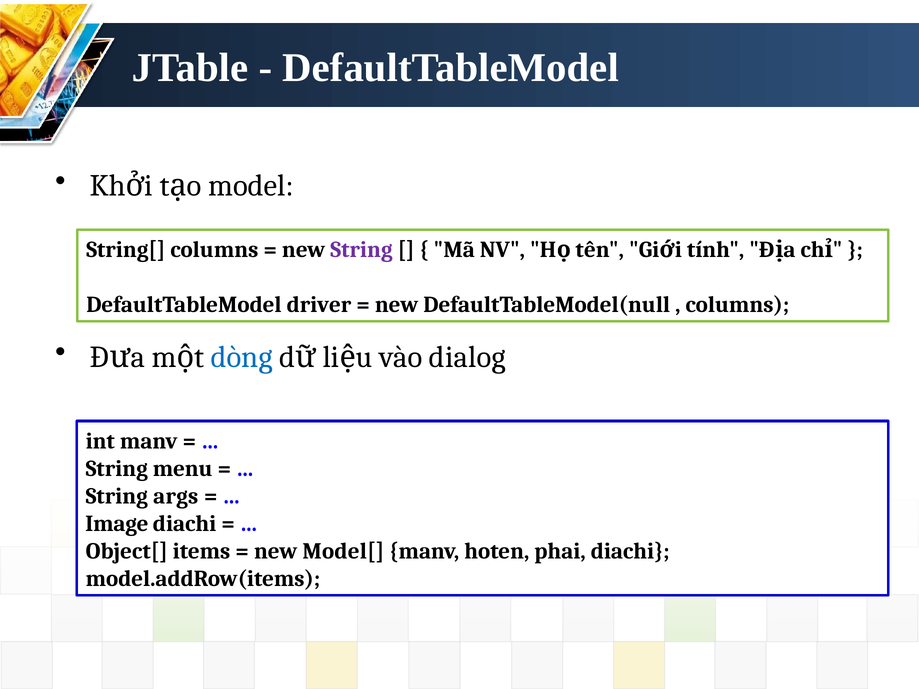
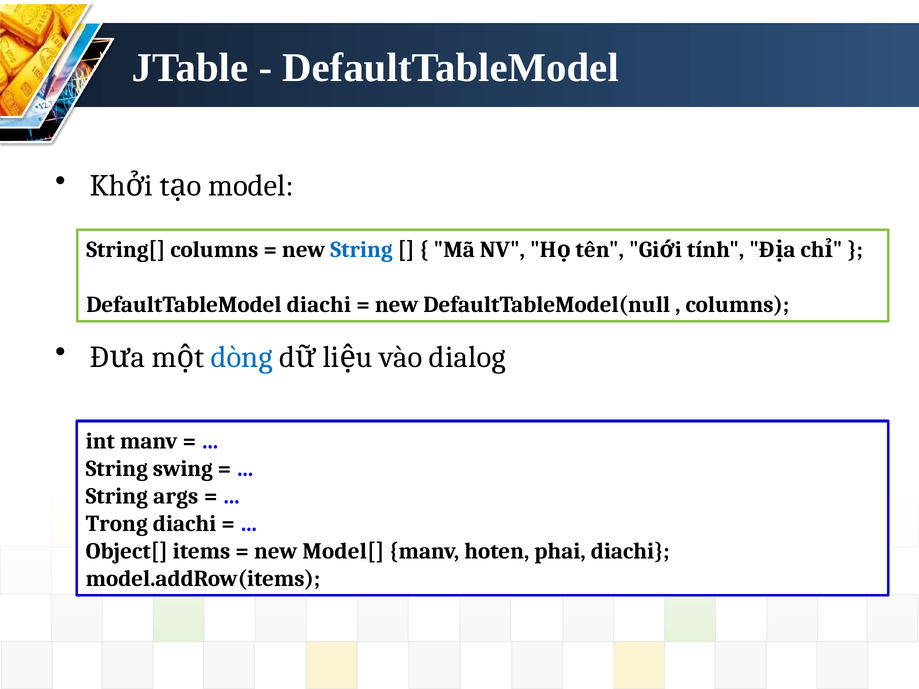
String at (361, 250) colour: purple -> blue
DefaultTableModel driver: driver -> diachi
menu: menu -> swing
Image: Image -> Trong
